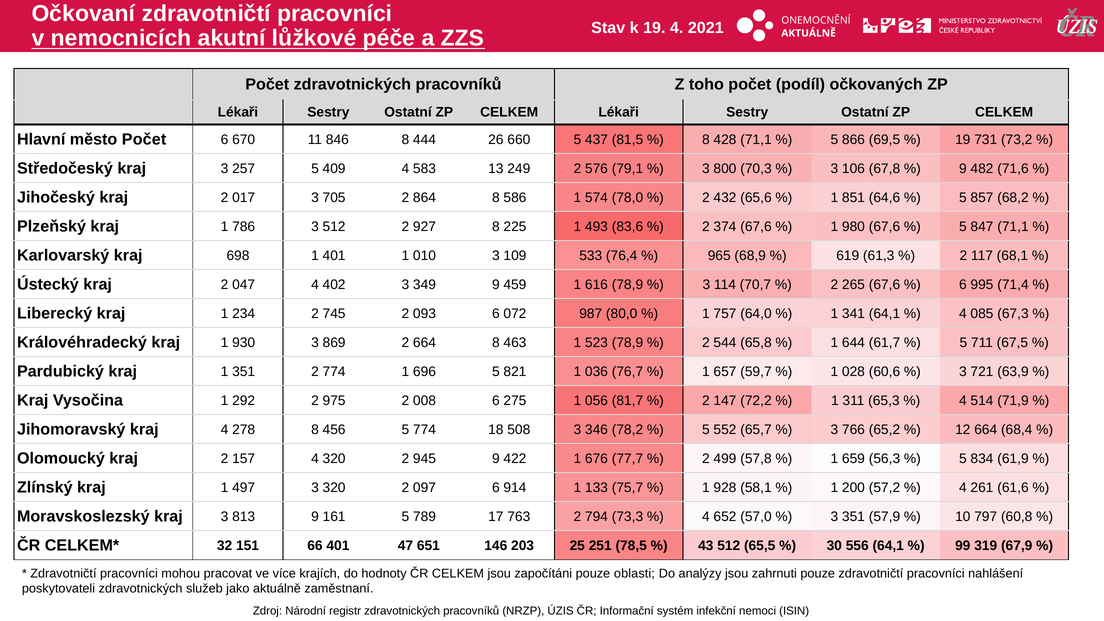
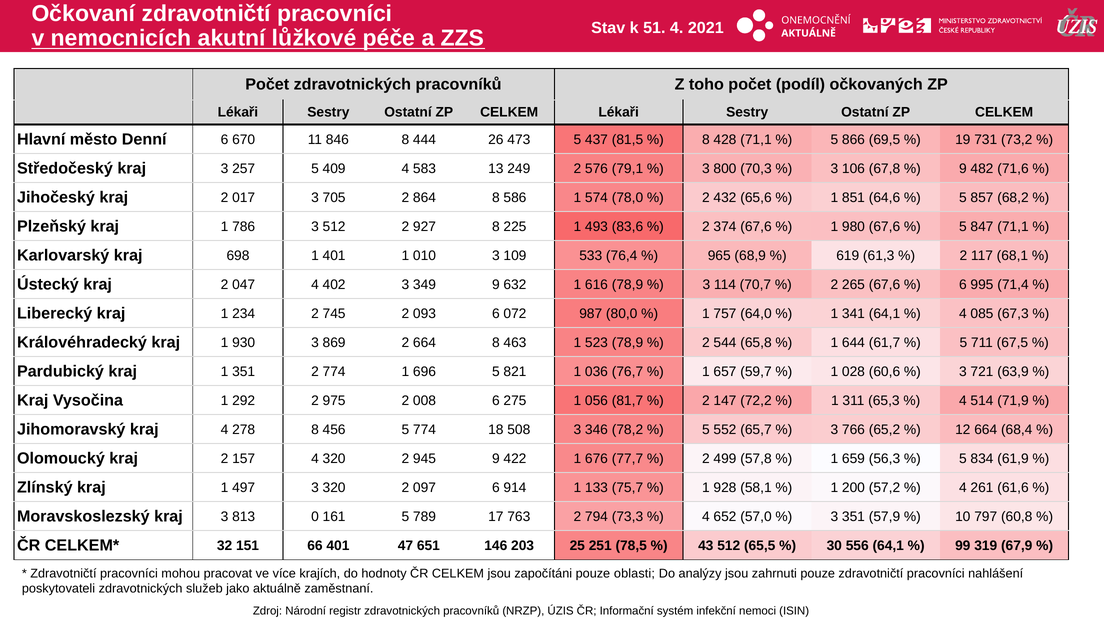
k 19: 19 -> 51
město Počet: Počet -> Denní
660: 660 -> 473
459: 459 -> 632
813 9: 9 -> 0
